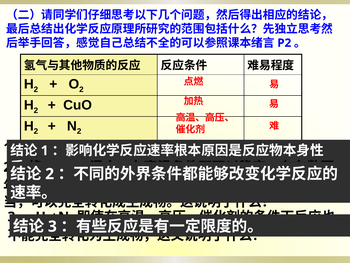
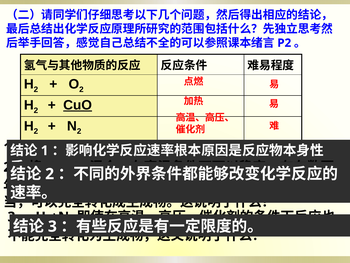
CuO underline: none -> present
